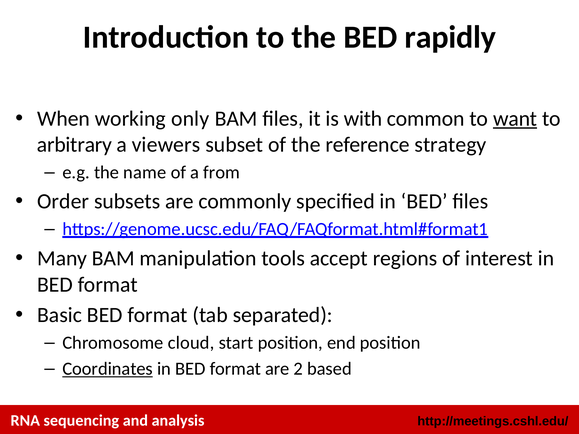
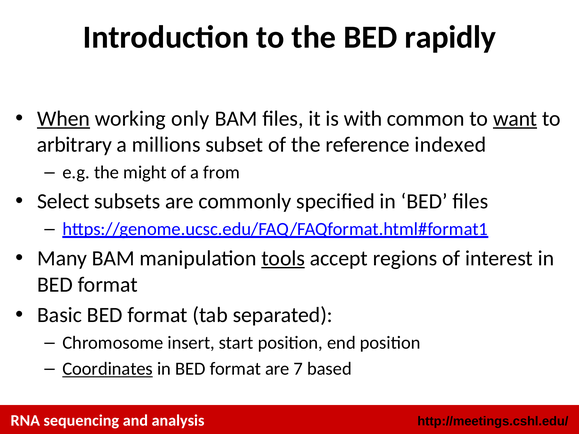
When underline: none -> present
viewers: viewers -> millions
strategy: strategy -> indexed
name: name -> might
Order: Order -> Select
tools underline: none -> present
cloud: cloud -> insert
2: 2 -> 7
